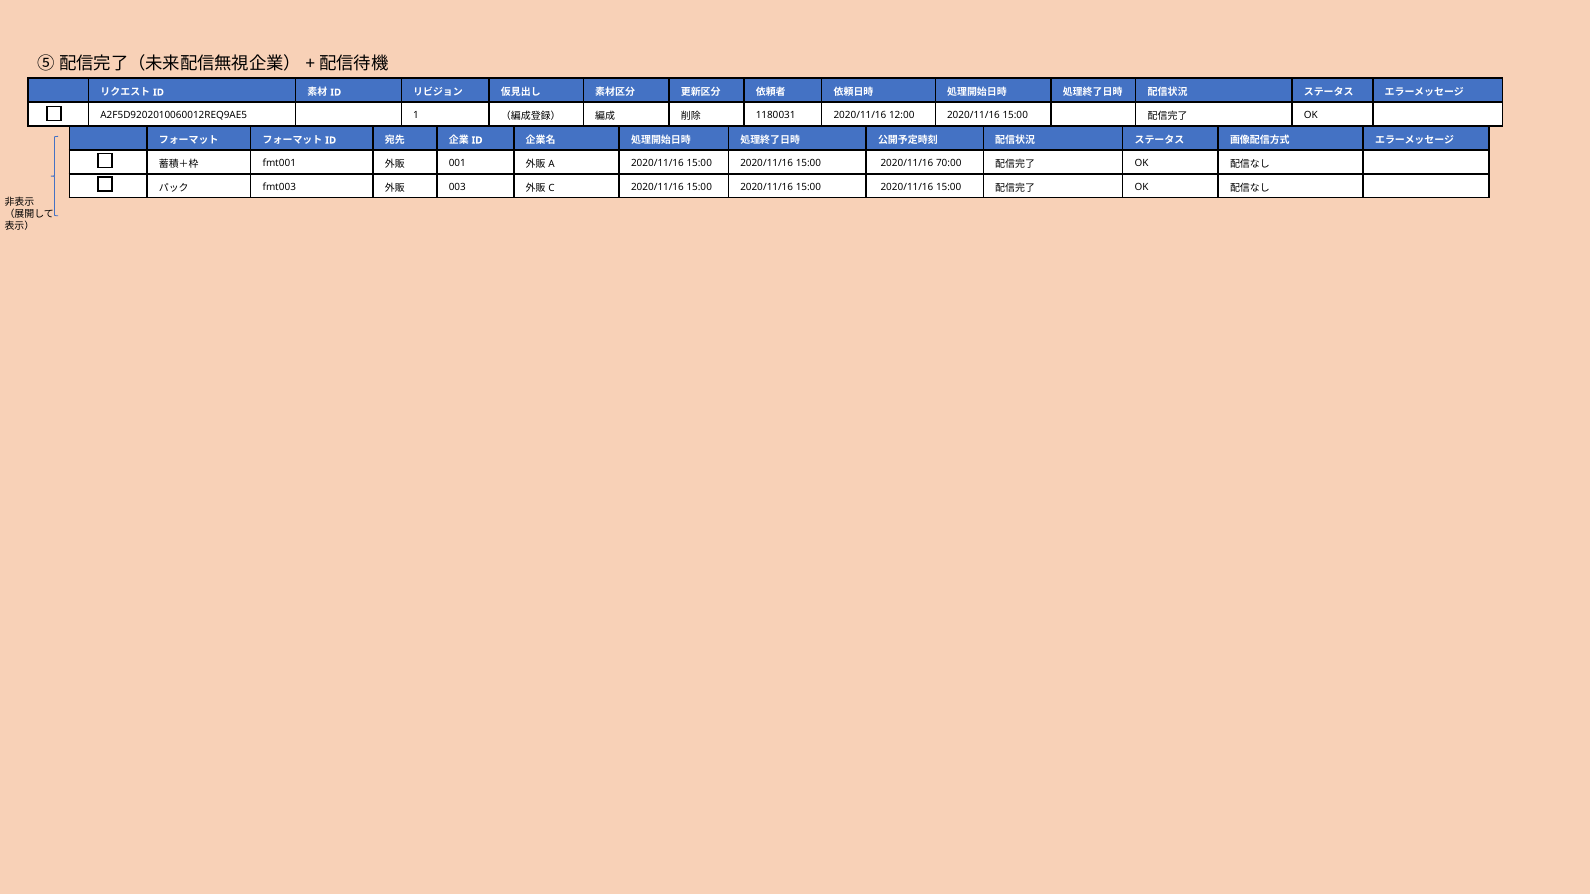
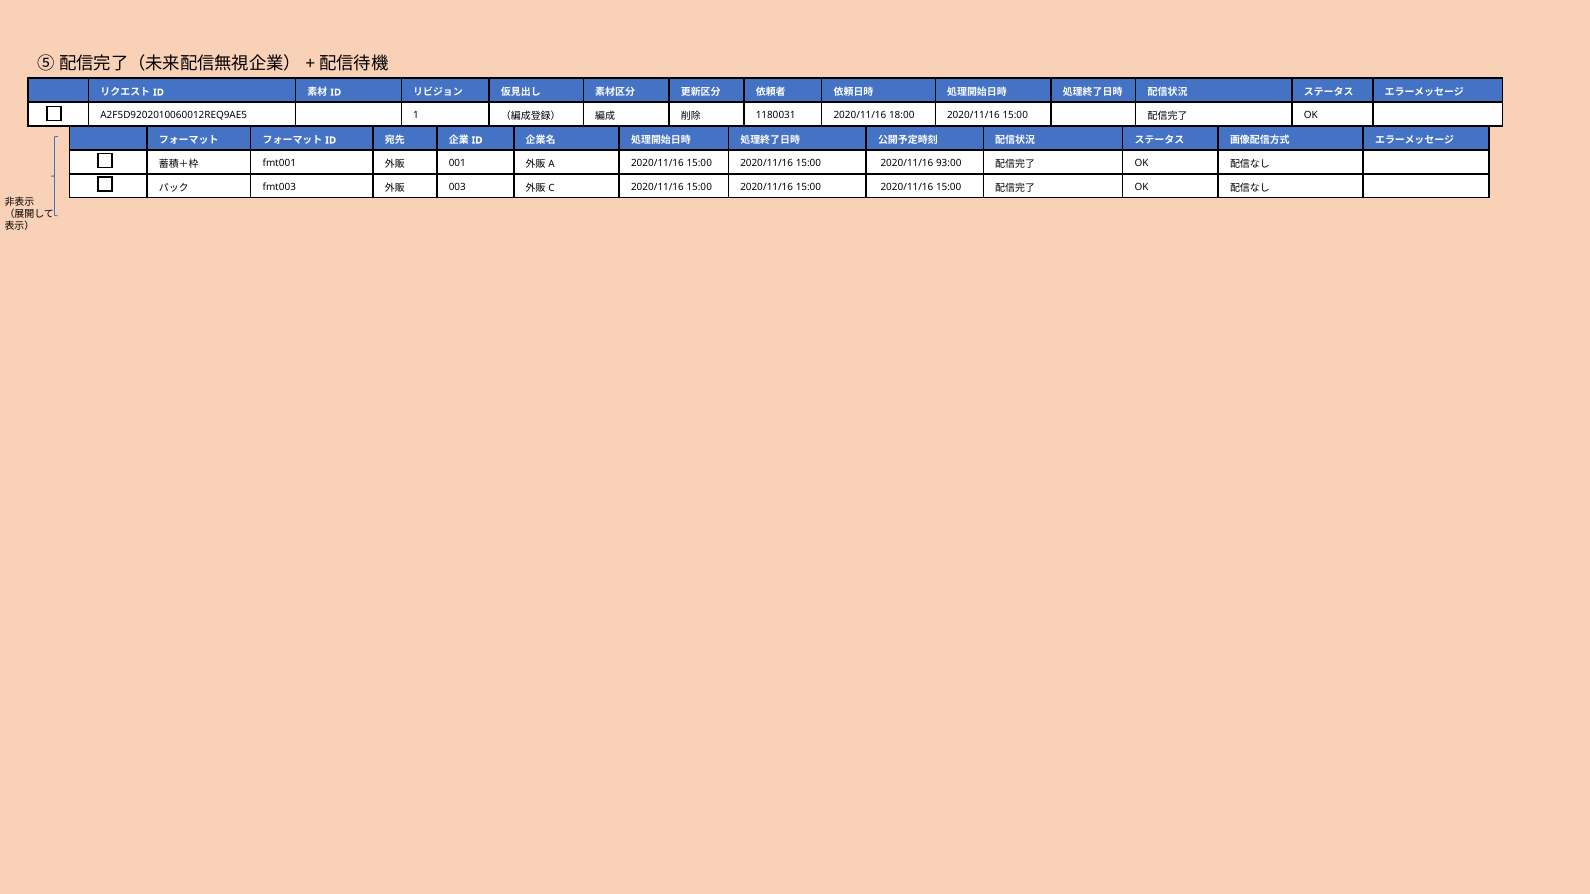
12:00: 12:00 -> 18:00
70:00: 70:00 -> 93:00
